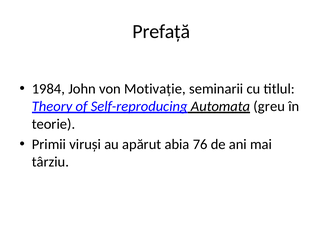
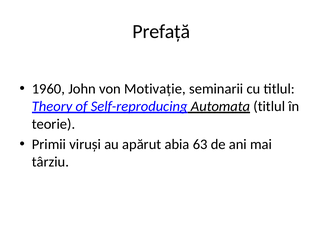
1984: 1984 -> 1960
greu at (269, 106): greu -> titlul
76: 76 -> 63
